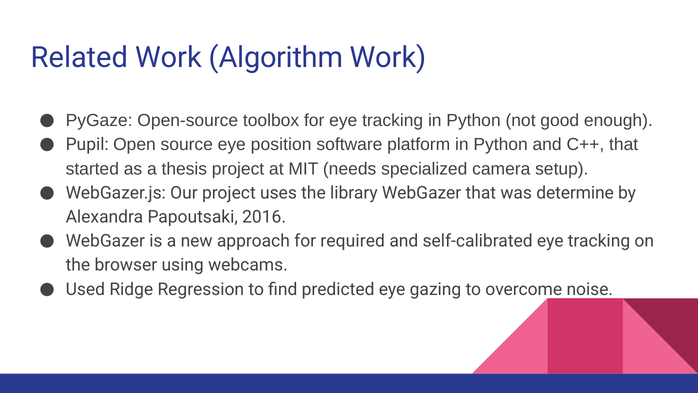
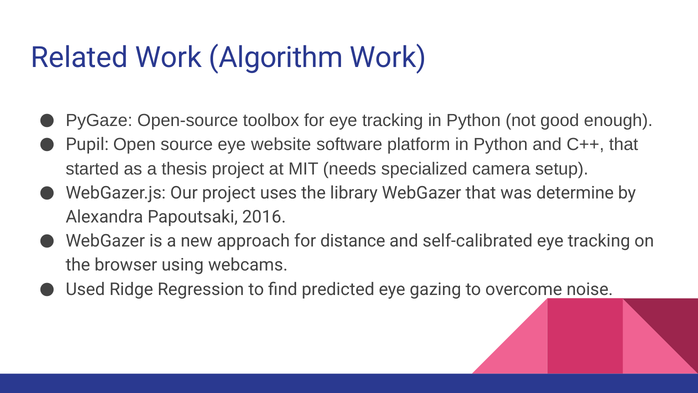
position: position -> website
required: required -> distance
